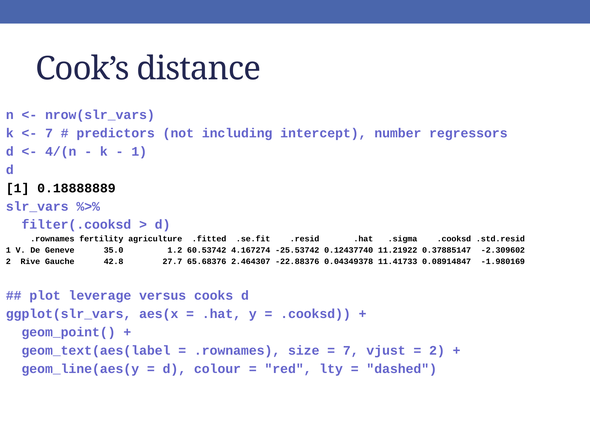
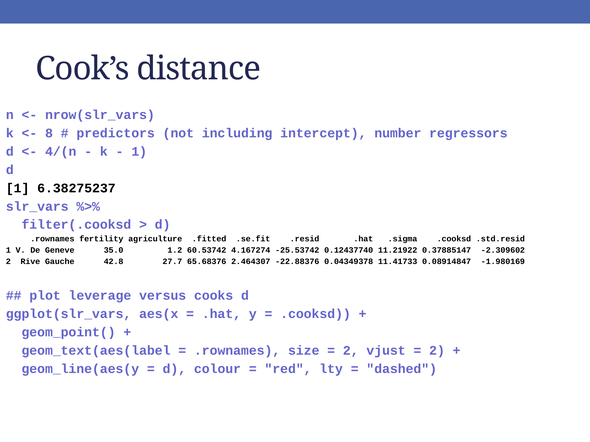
7 at (49, 133): 7 -> 8
0.18888889: 0.18888889 -> 6.38275237
7 at (351, 351): 7 -> 2
